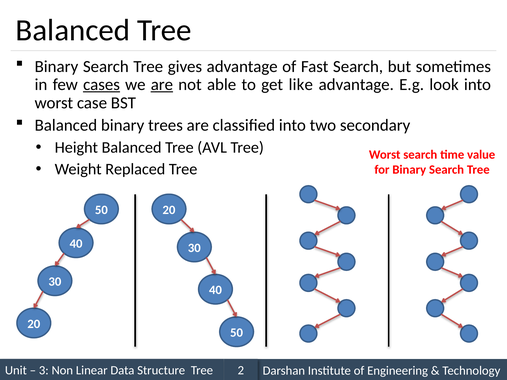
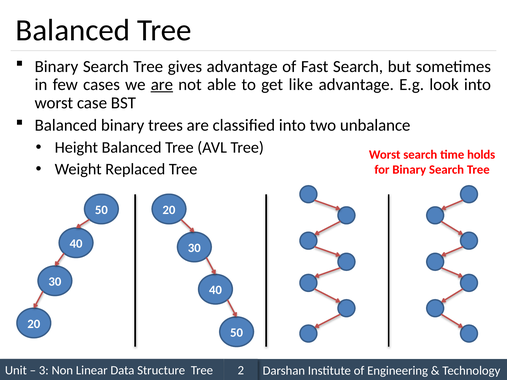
cases underline: present -> none
secondary: secondary -> unbalance
value: value -> holds
